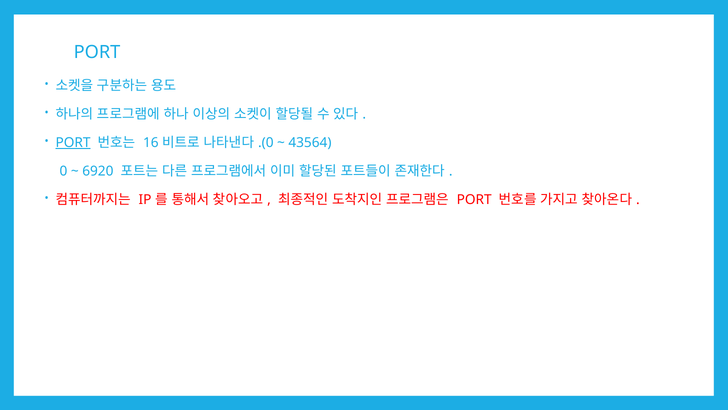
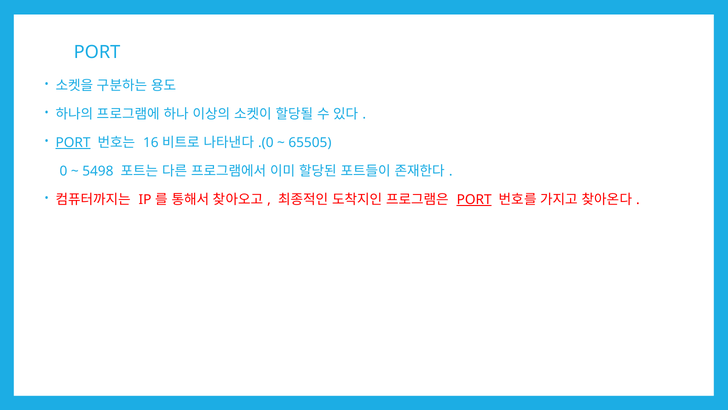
43564: 43564 -> 65505
6920: 6920 -> 5498
PORT at (474, 199) underline: none -> present
